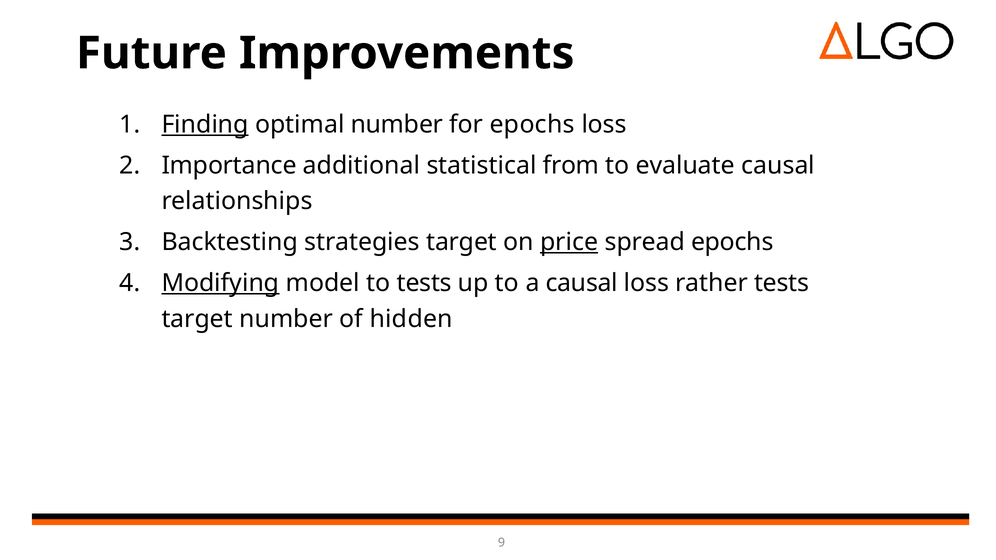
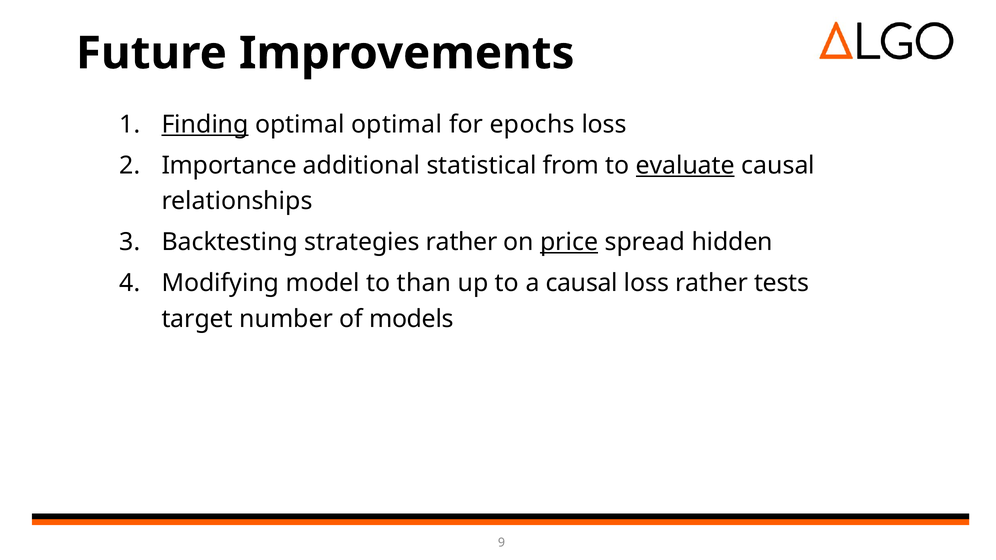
optimal number: number -> optimal
evaluate underline: none -> present
strategies target: target -> rather
spread epochs: epochs -> hidden
Modifying underline: present -> none
to tests: tests -> than
hidden: hidden -> models
